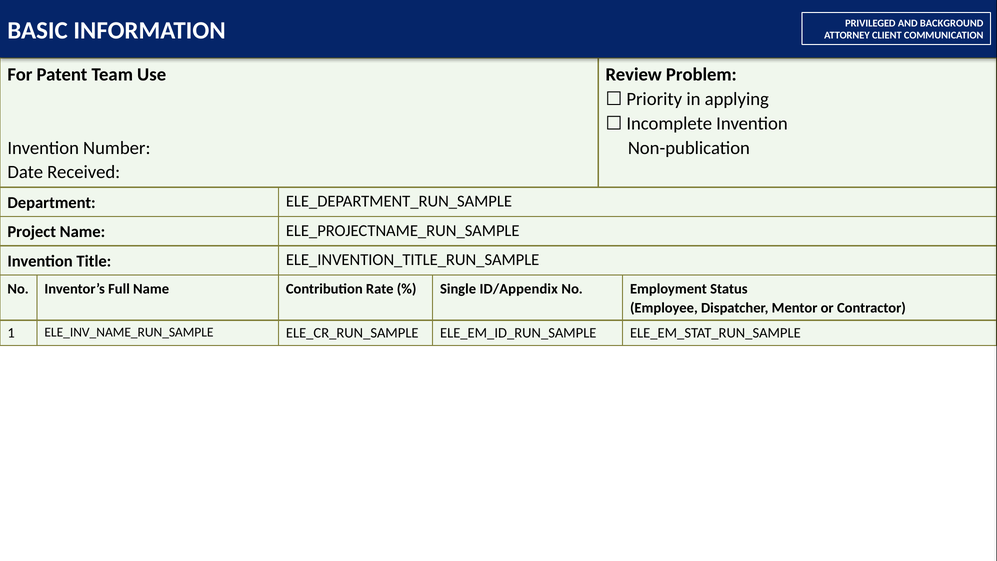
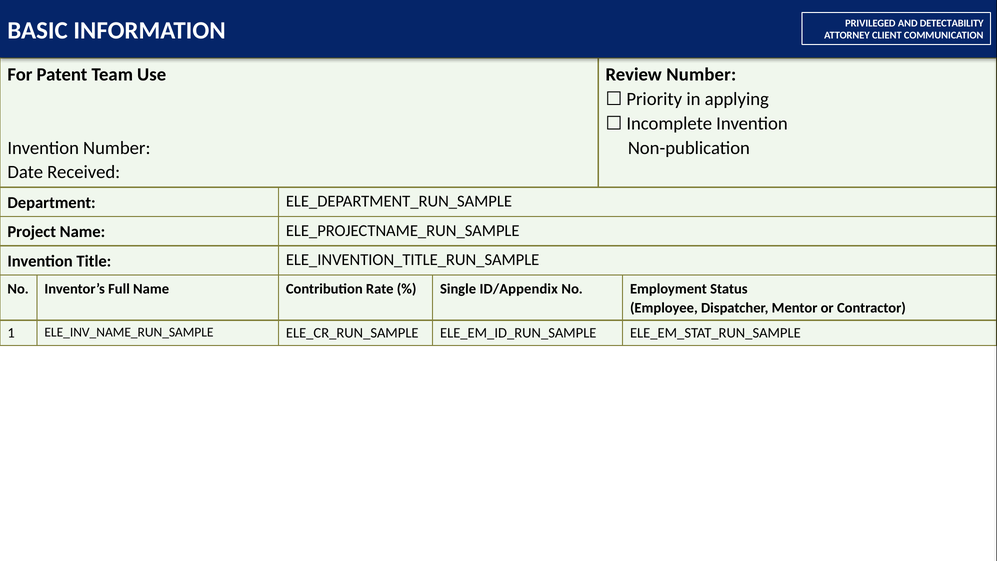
BACKGROUND: BACKGROUND -> DETECTABILITY
Review Problem: Problem -> Number
